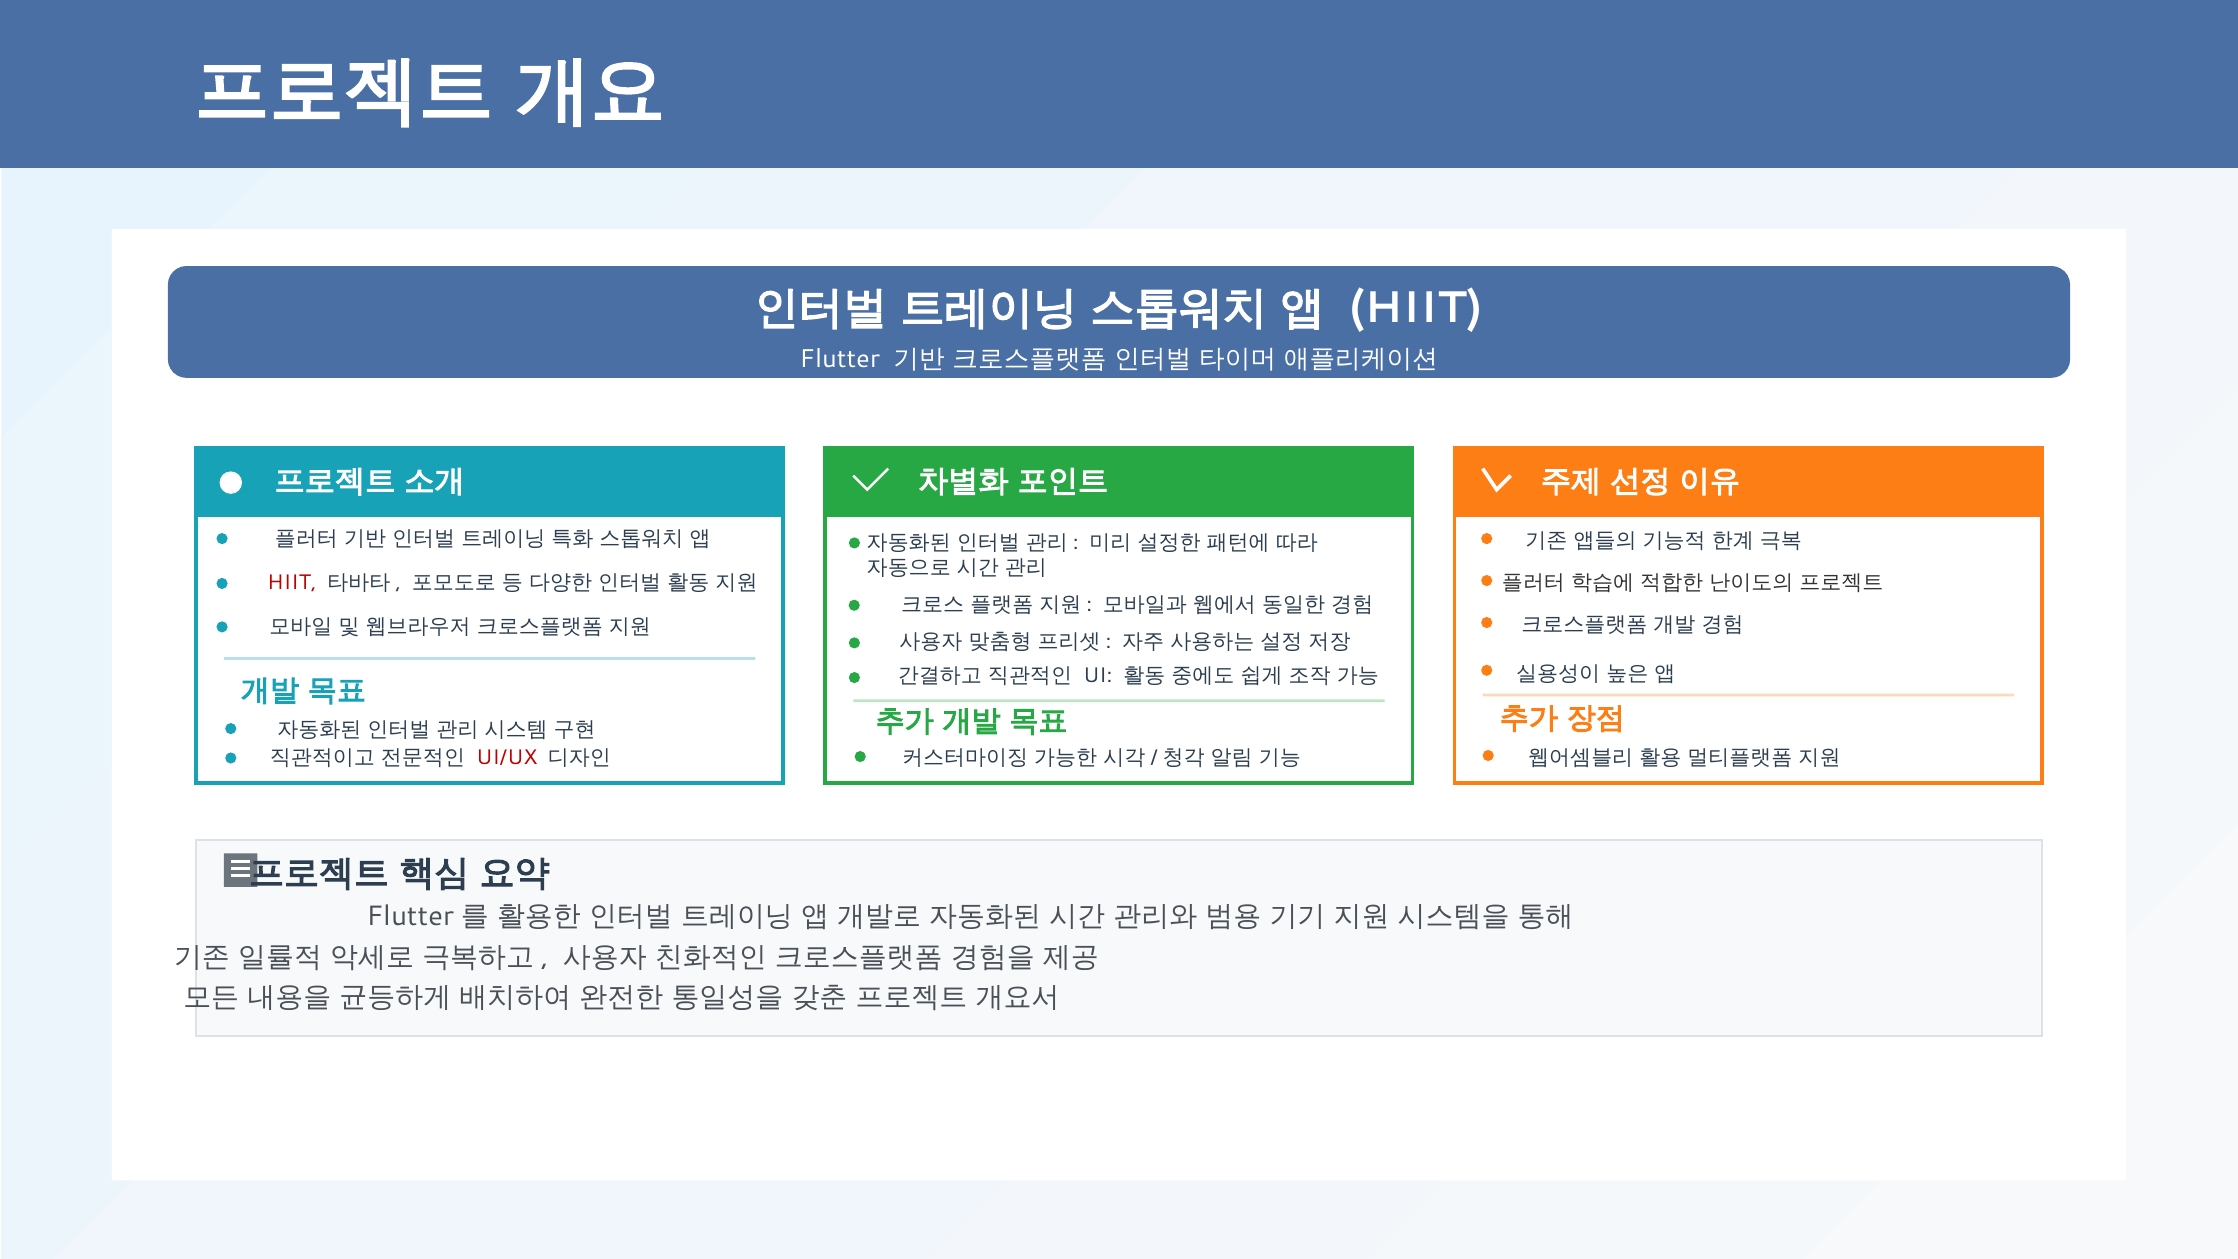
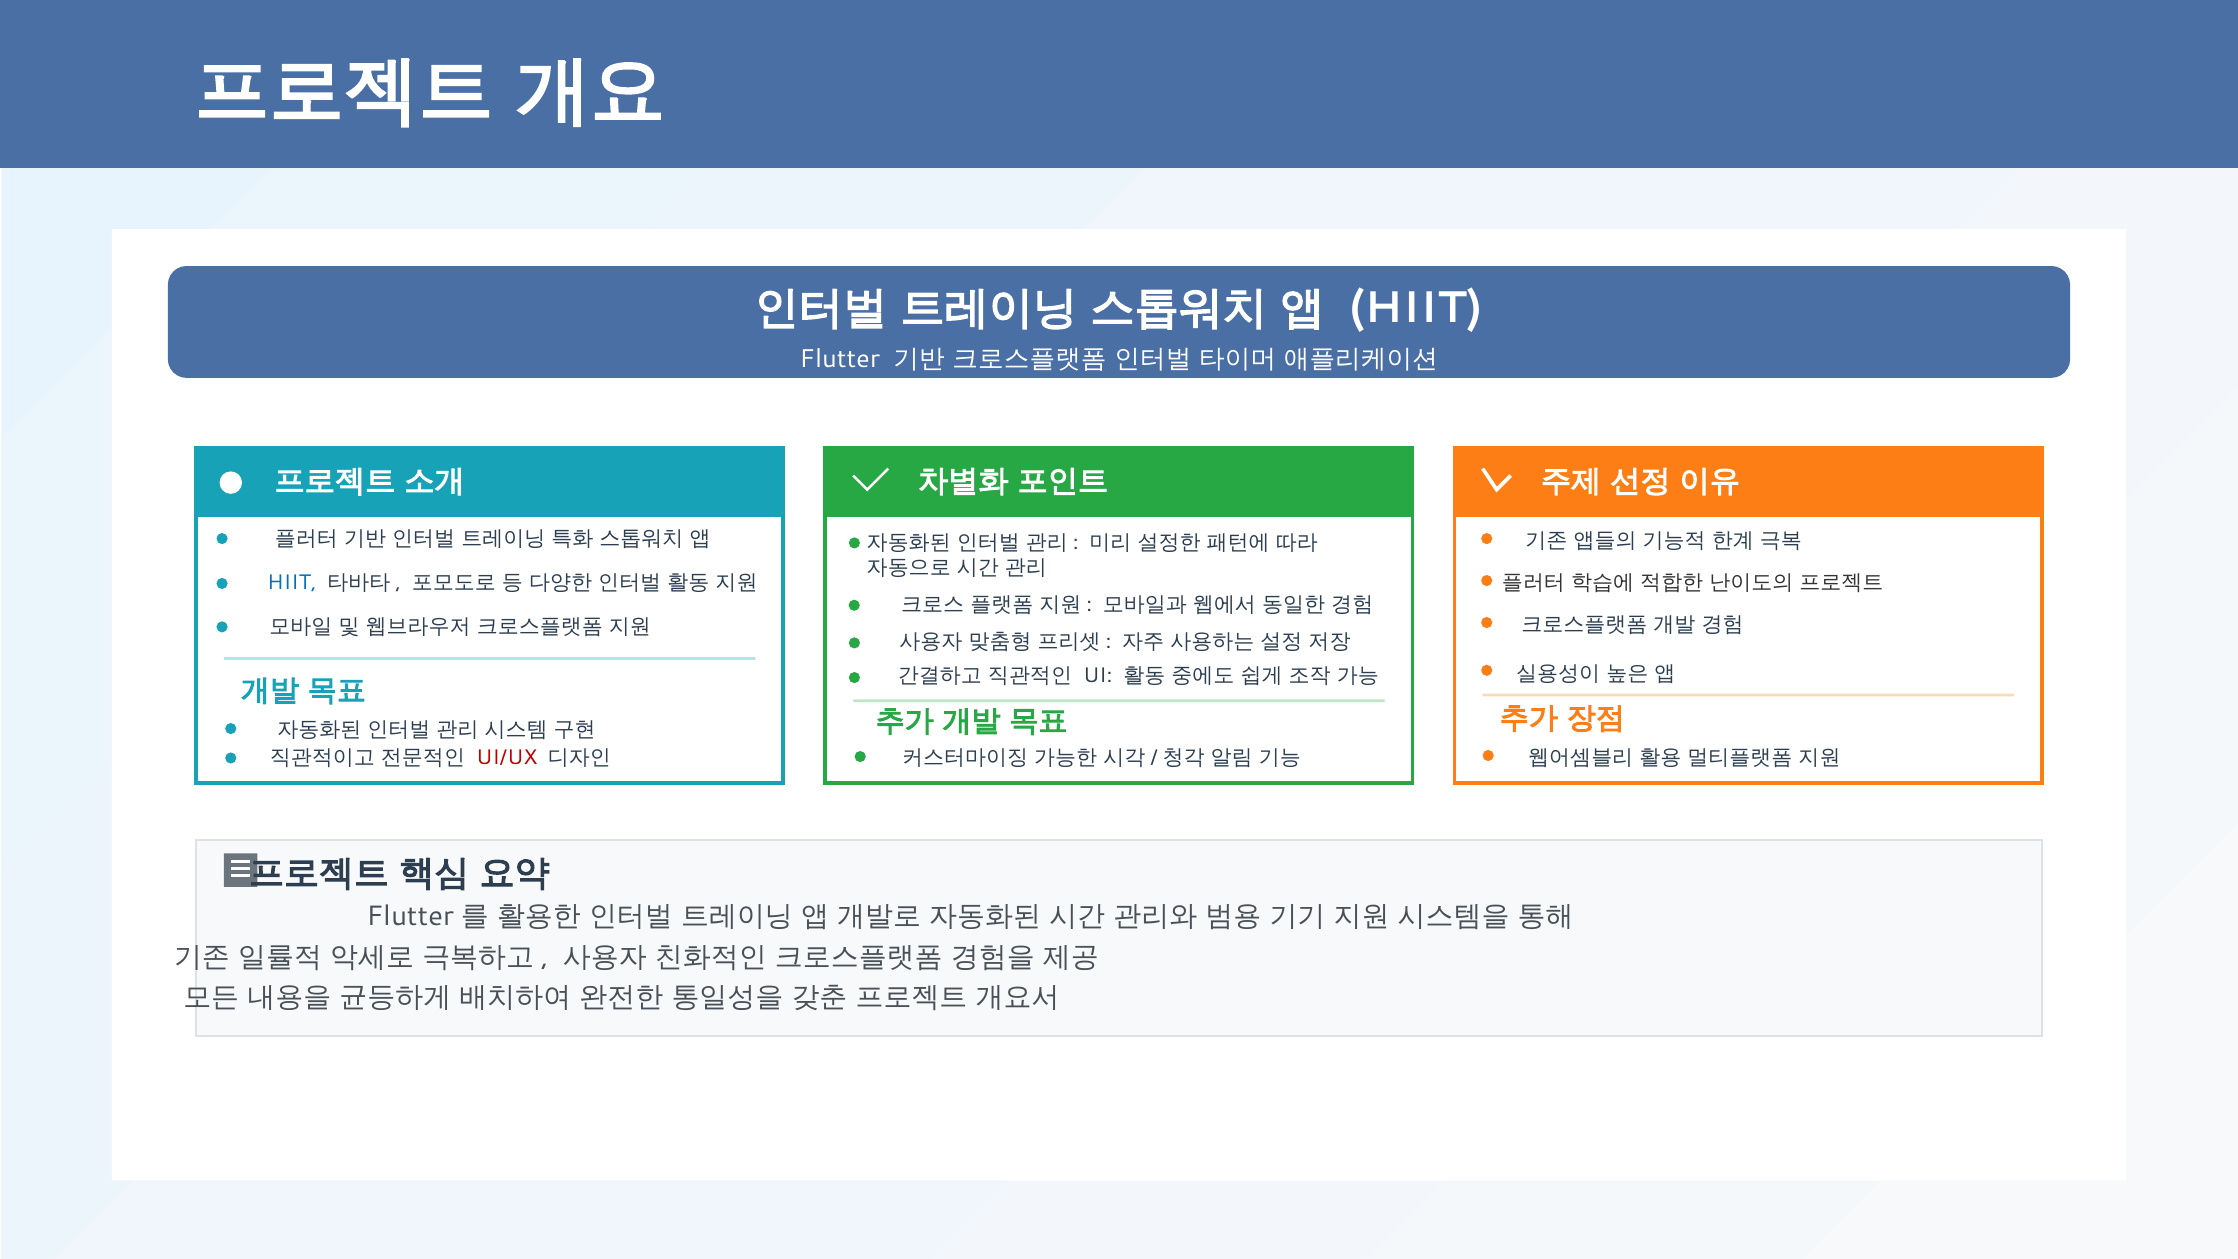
HIIT at (292, 582) colour: red -> blue
